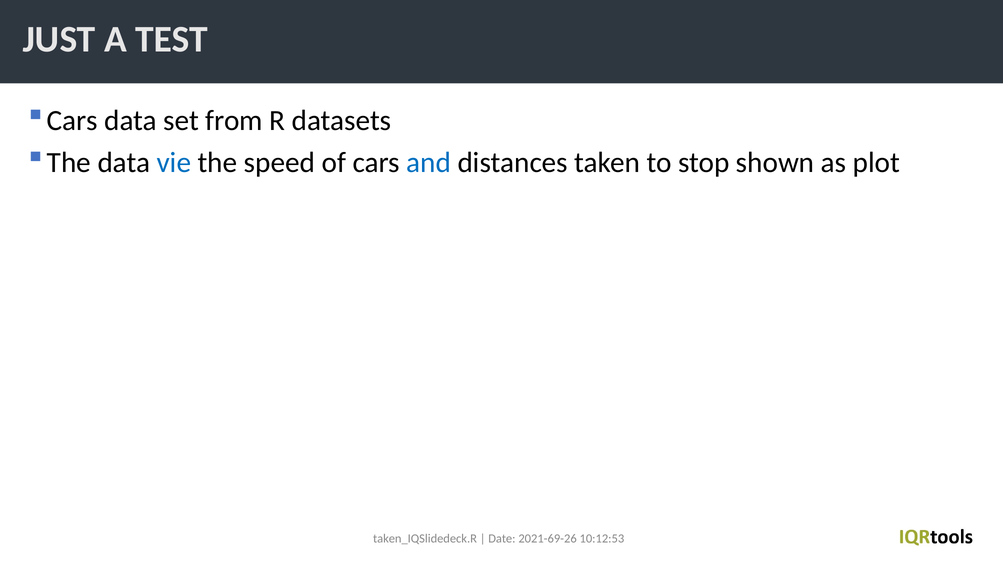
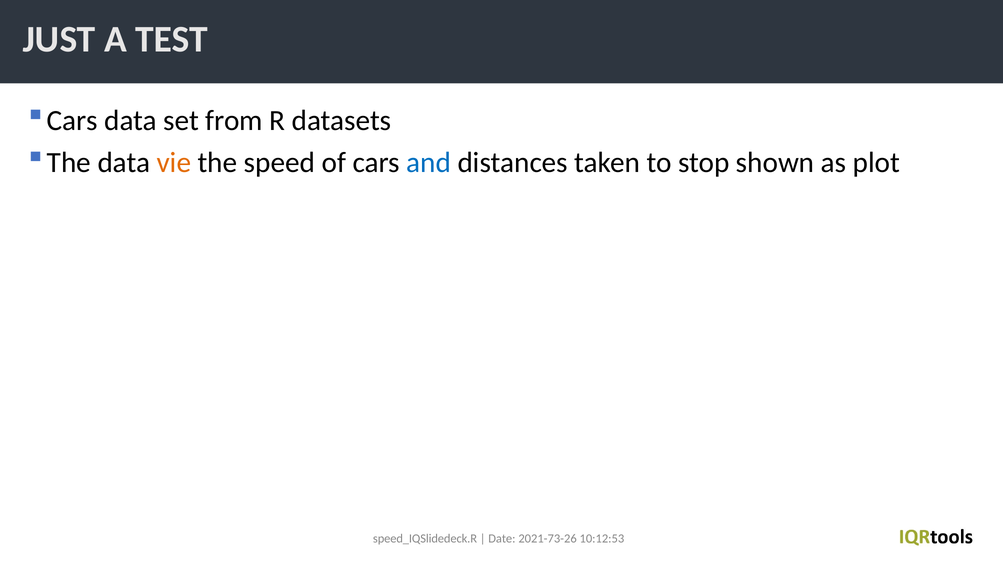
vie colour: blue -> orange
taken_IQSlidedeck.R: taken_IQSlidedeck.R -> speed_IQSlidedeck.R
2021-69-26: 2021-69-26 -> 2021-73-26
